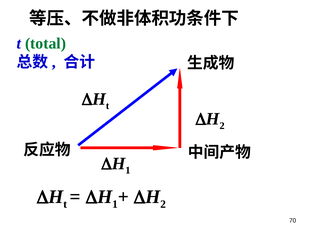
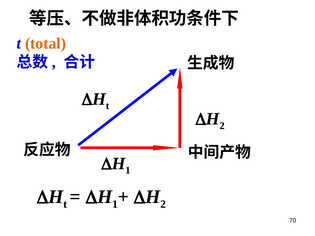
total colour: green -> orange
